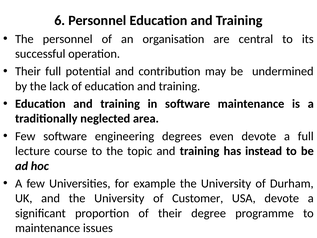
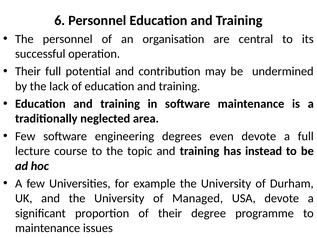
Customer: Customer -> Managed
